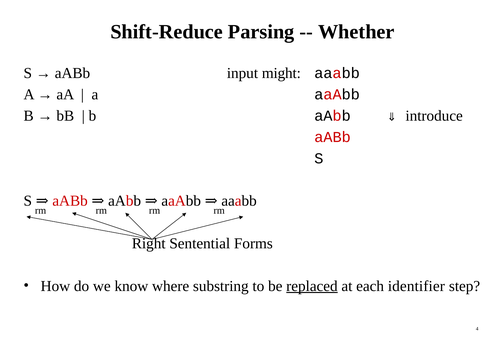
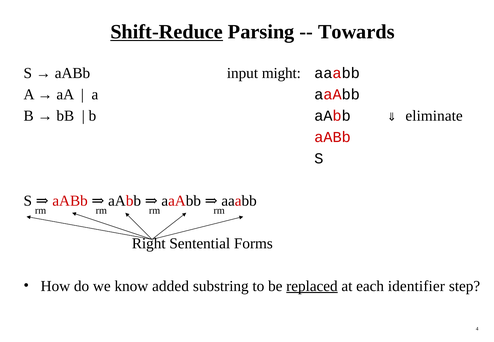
Shift-Reduce underline: none -> present
Whether: Whether -> Towards
introduce: introduce -> eliminate
where: where -> added
